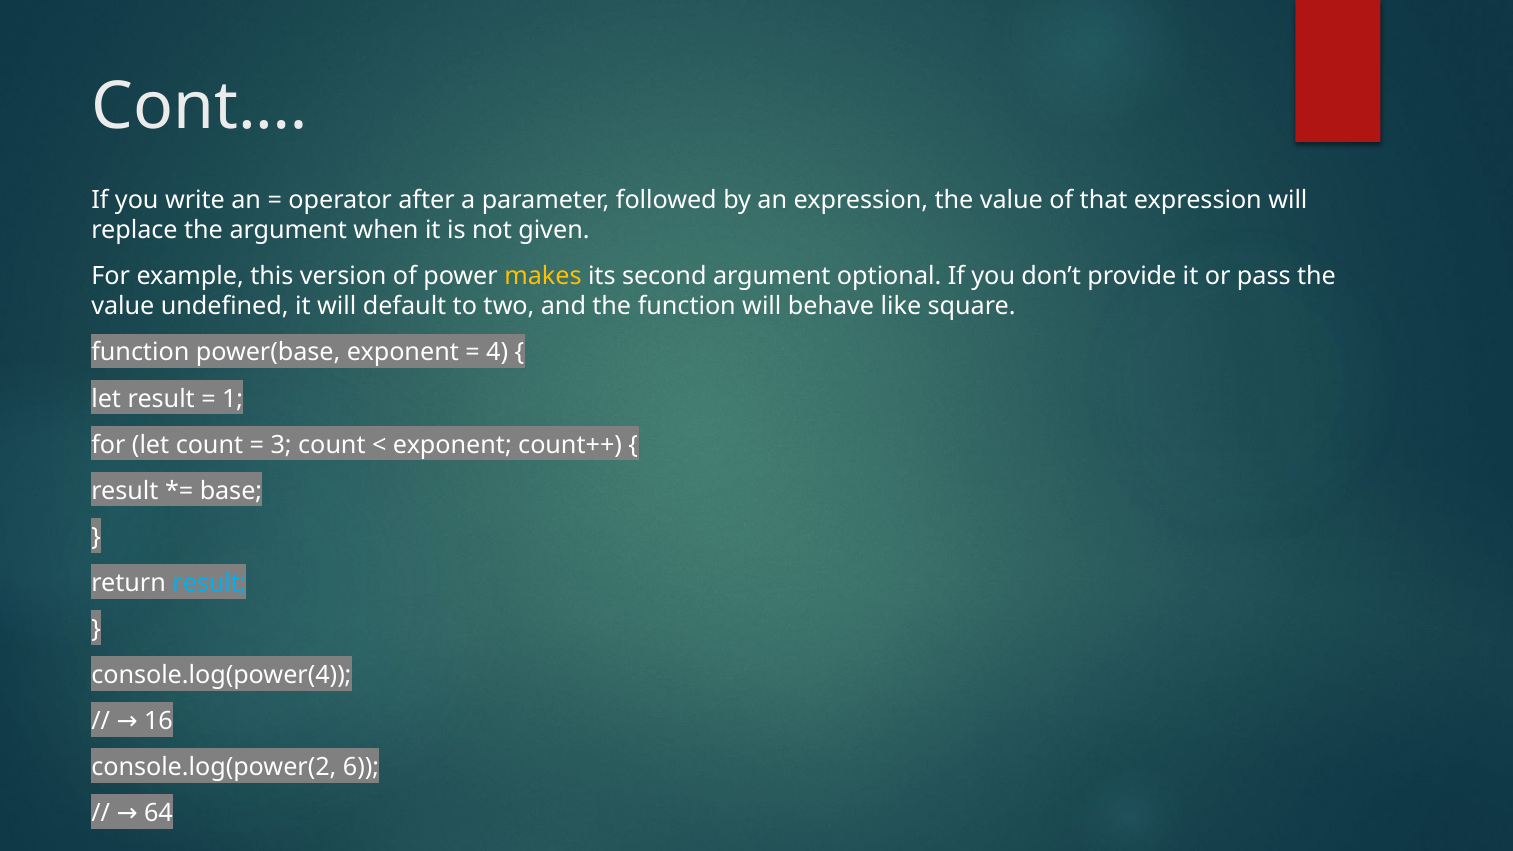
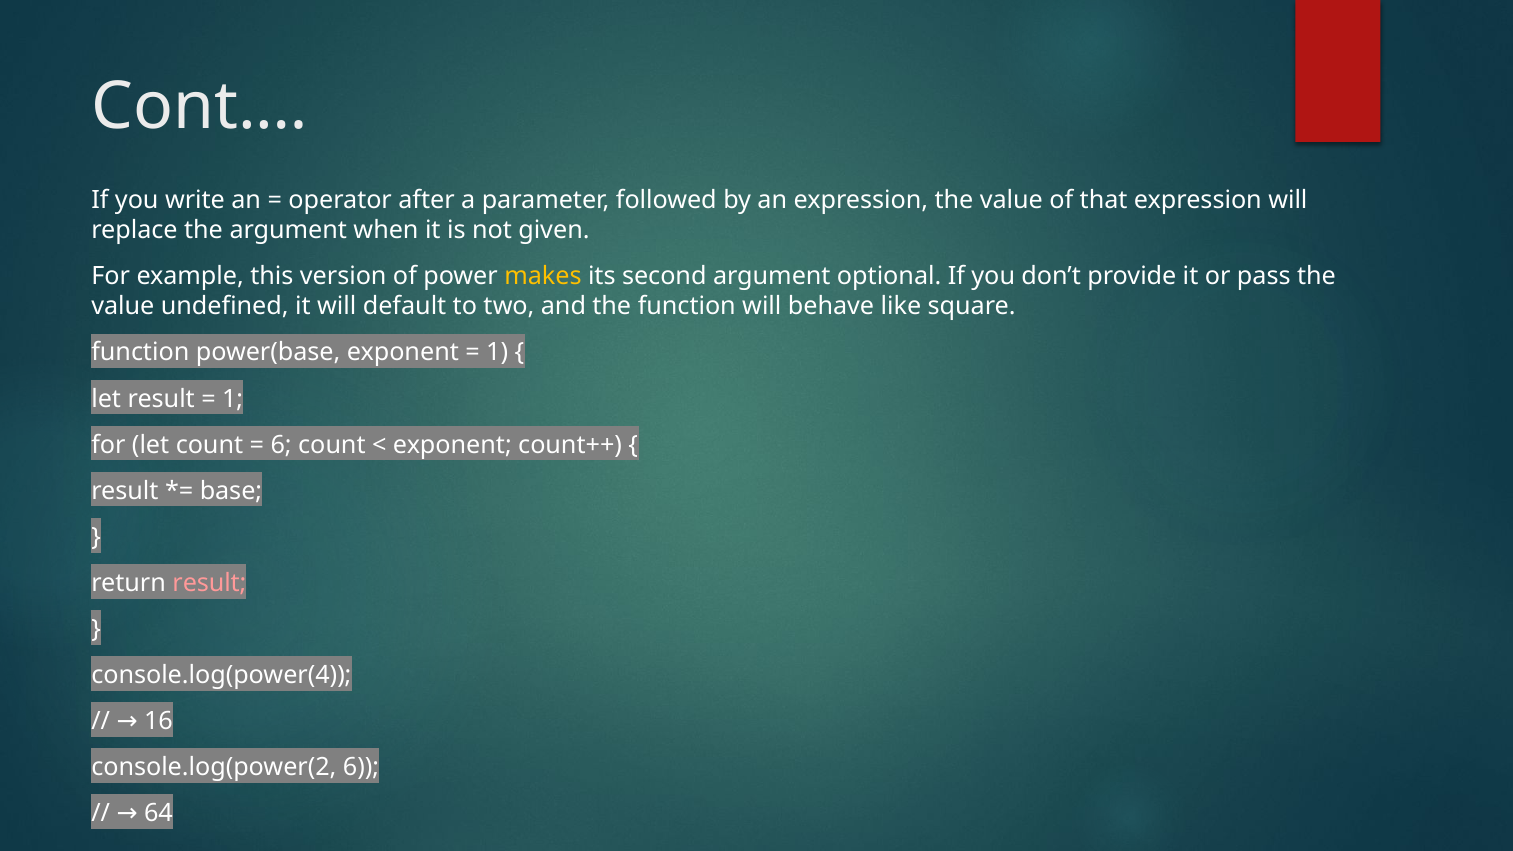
4 at (497, 353): 4 -> 1
3 at (281, 445): 3 -> 6
result at (209, 583) colour: light blue -> pink
